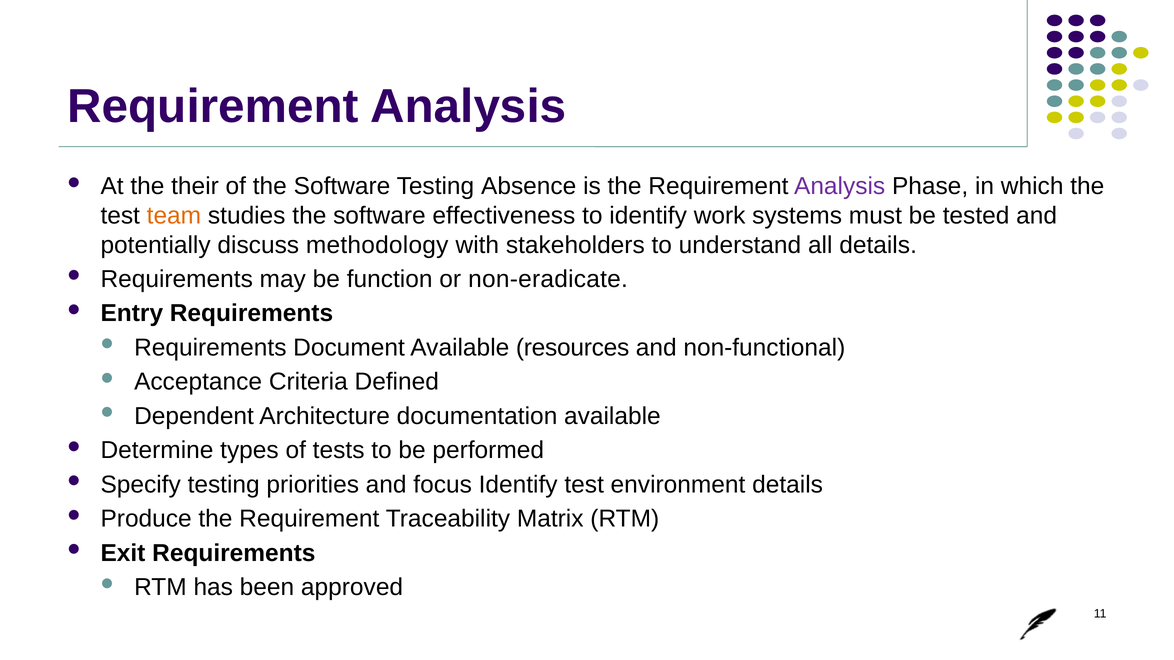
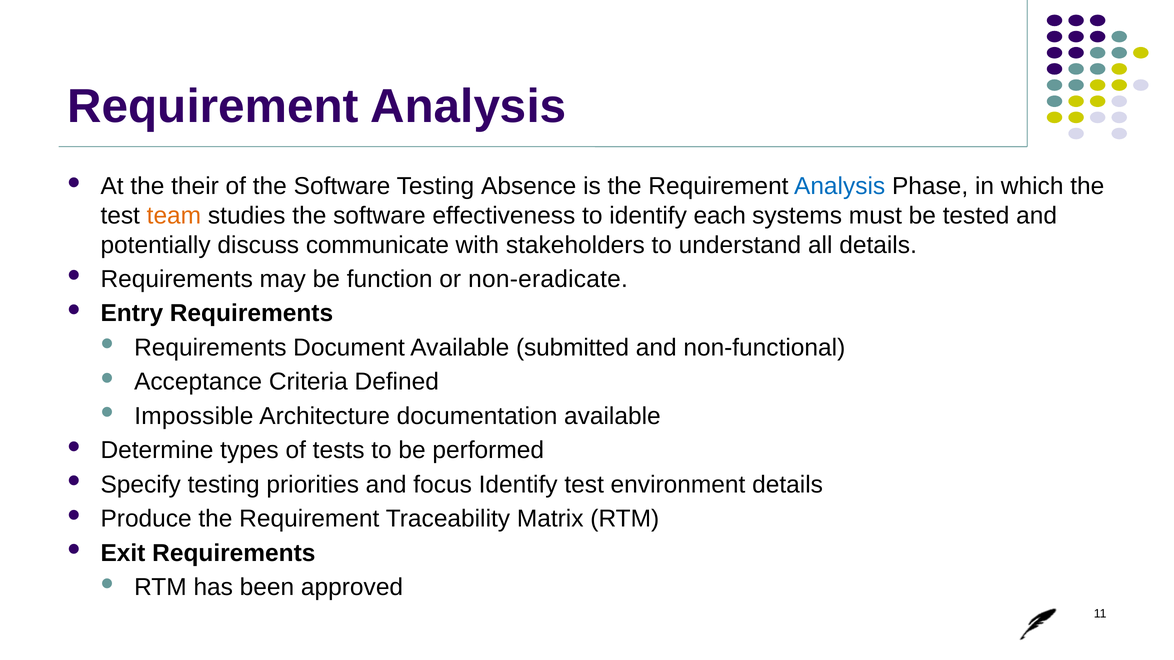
Analysis at (840, 186) colour: purple -> blue
work: work -> each
methodology: methodology -> communicate
resources: resources -> submitted
Dependent: Dependent -> Impossible
